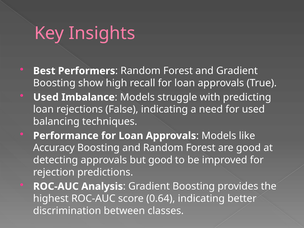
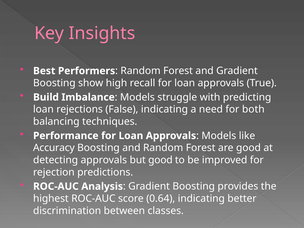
Used at (46, 97): Used -> Build
for used: used -> both
